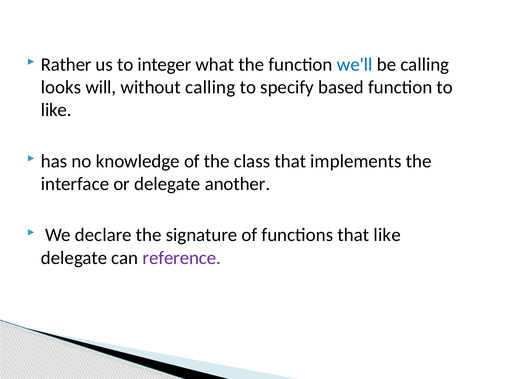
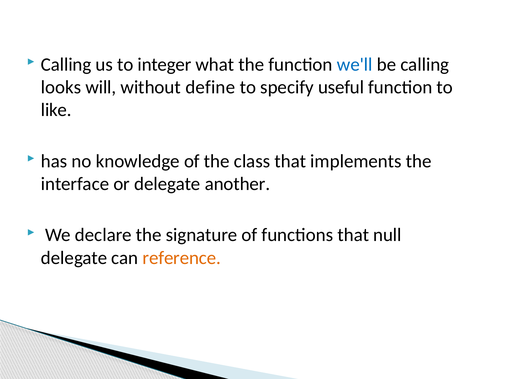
Rather at (66, 64): Rather -> Calling
without calling: calling -> define
based: based -> useful
that like: like -> null
reference colour: purple -> orange
